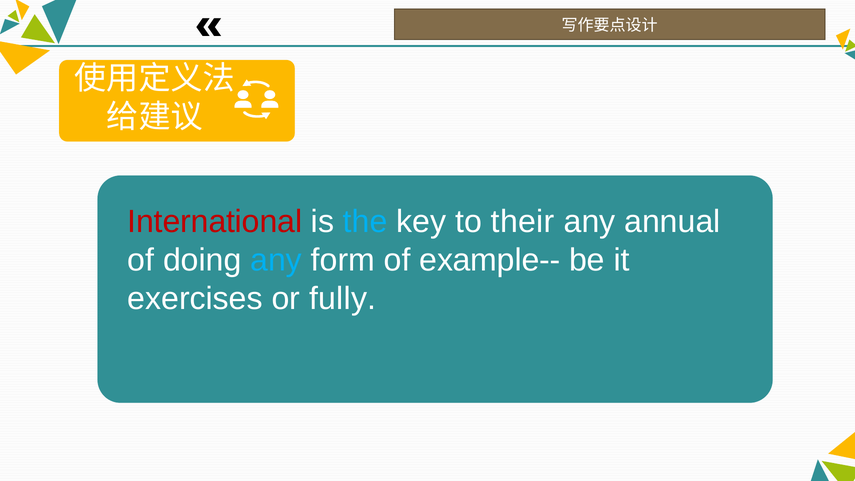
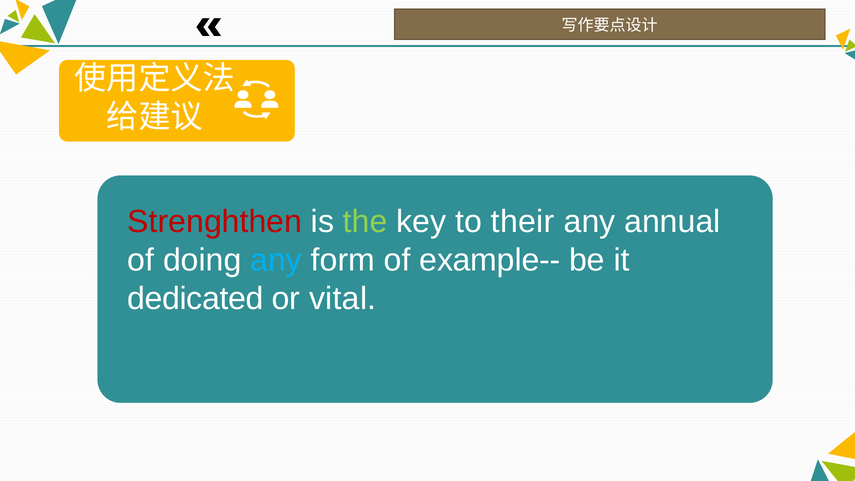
International: International -> Strenghthen
the colour: light blue -> light green
exercises: exercises -> dedicated
fully: fully -> vital
